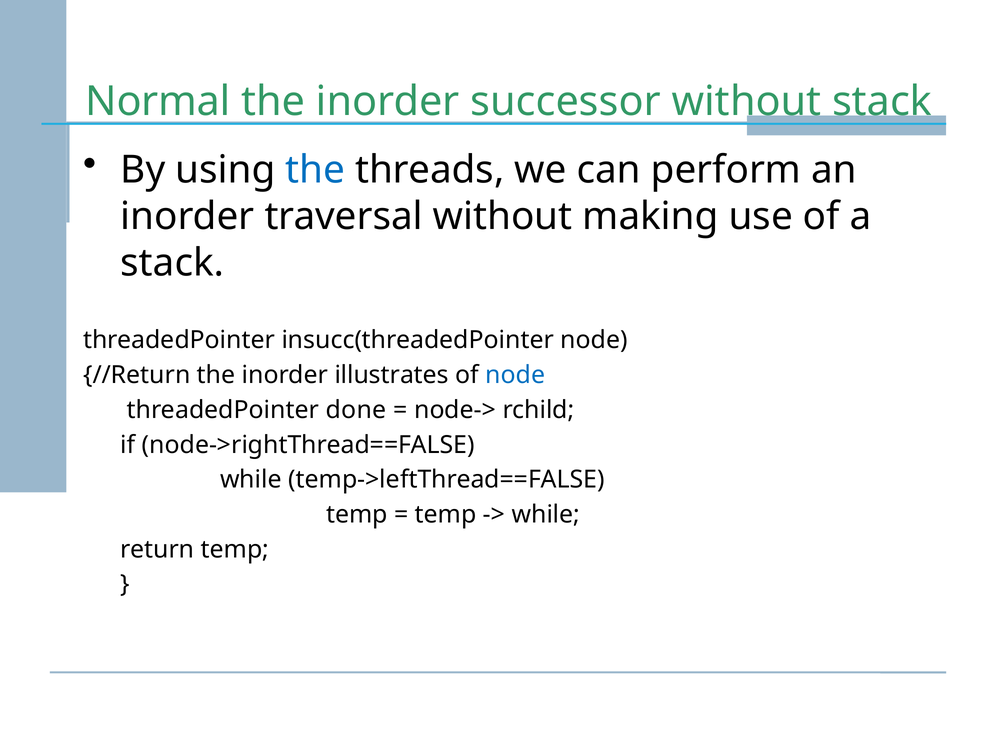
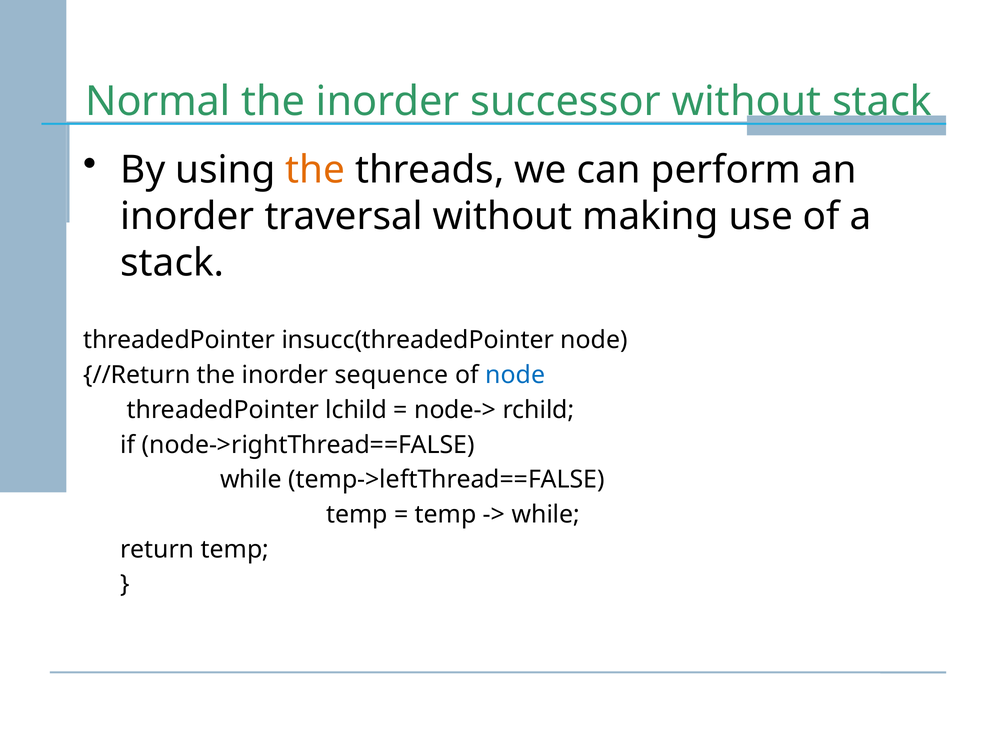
the at (315, 170) colour: blue -> orange
illustrates: illustrates -> sequence
done: done -> lchild
